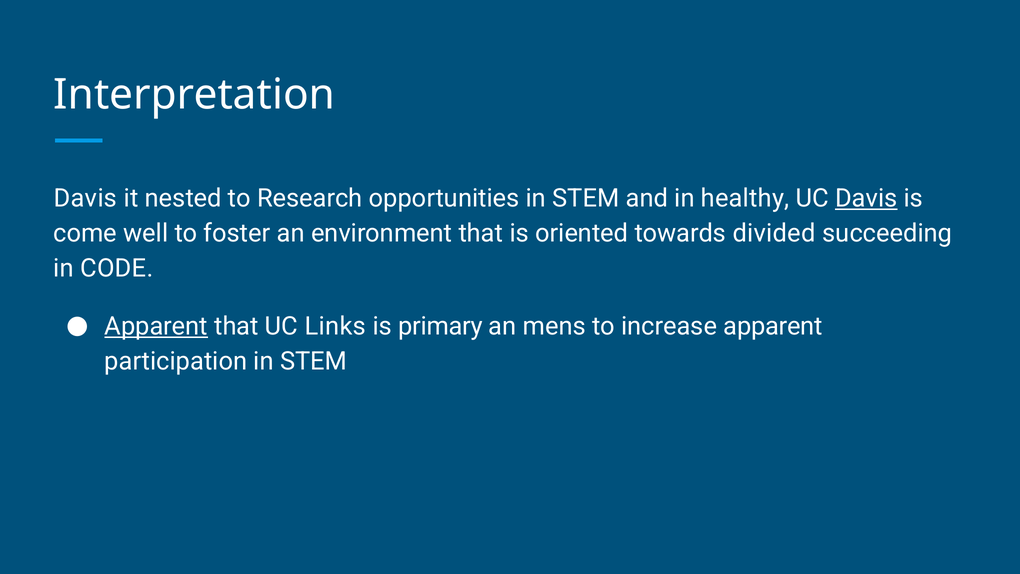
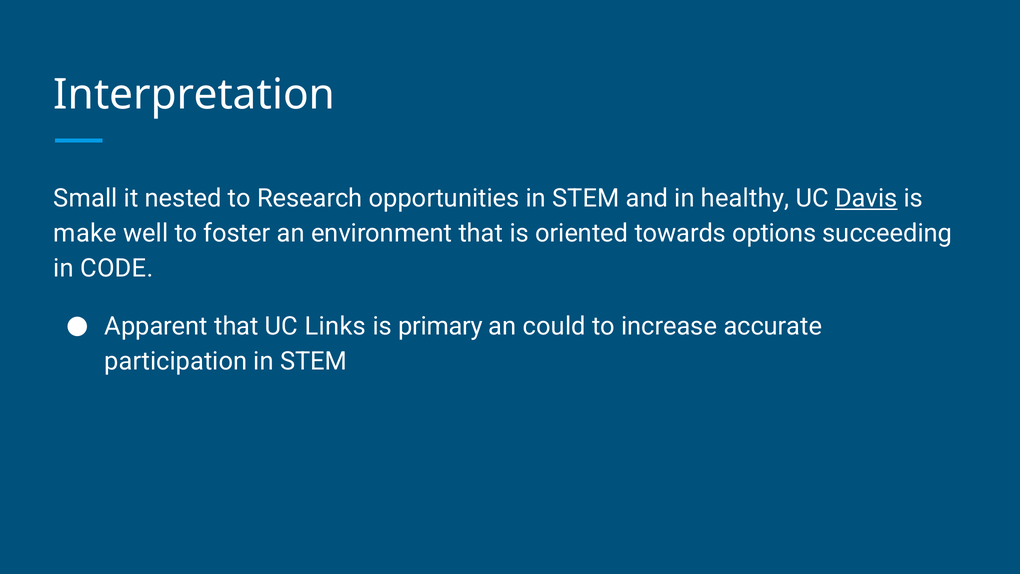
Davis at (85, 198): Davis -> Small
come: come -> make
divided: divided -> options
Apparent at (156, 326) underline: present -> none
mens: mens -> could
increase apparent: apparent -> accurate
